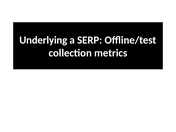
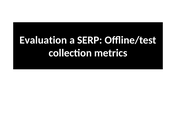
Underlying: Underlying -> Evaluation
